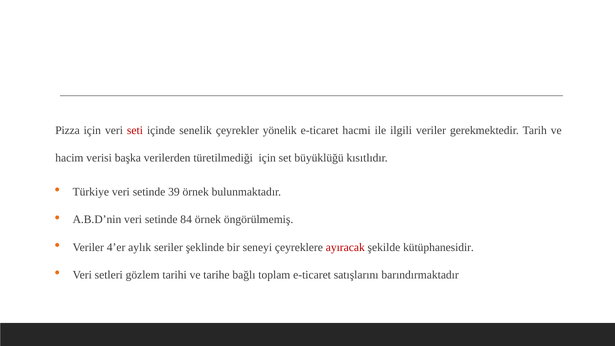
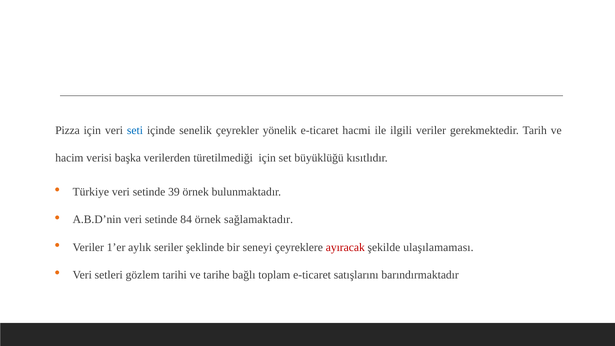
seti colour: red -> blue
öngörülmemiş: öngörülmemiş -> sağlamaktadır
4’er: 4’er -> 1’er
kütüphanesidir: kütüphanesidir -> ulaşılamaması
